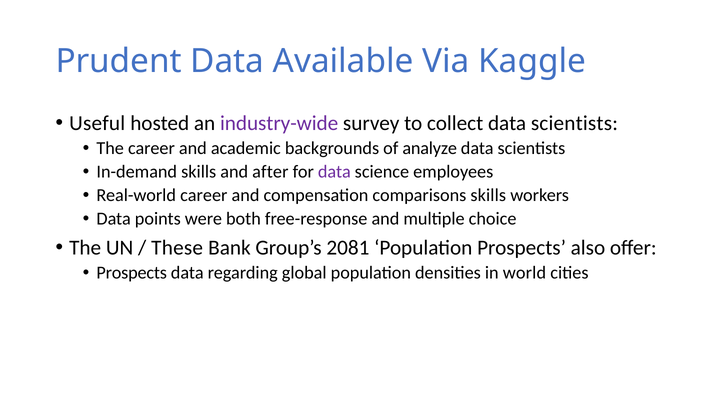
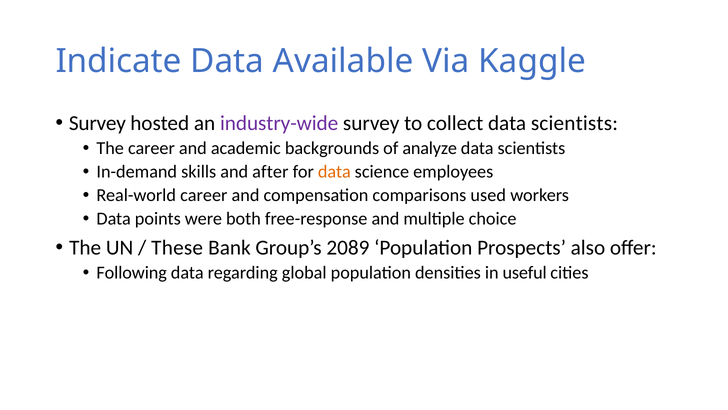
Prudent: Prudent -> Indicate
Useful at (97, 123): Useful -> Survey
data at (334, 172) colour: purple -> orange
comparisons skills: skills -> used
2081: 2081 -> 2089
Prospects at (132, 272): Prospects -> Following
world: world -> useful
